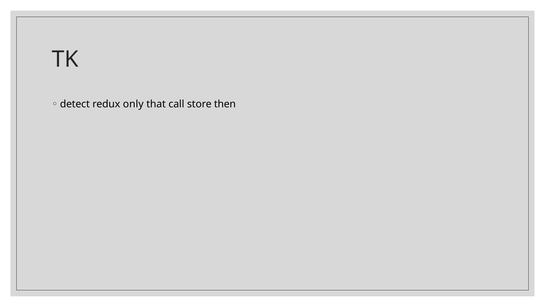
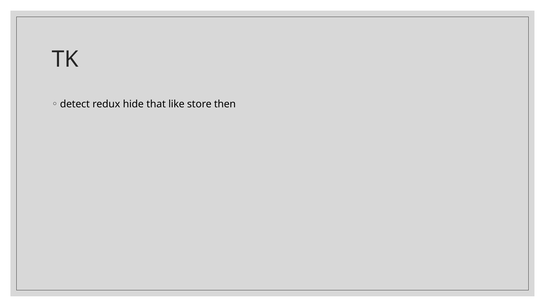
only: only -> hide
call: call -> like
